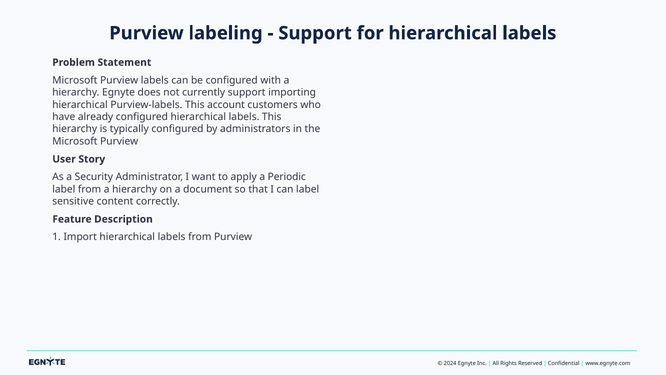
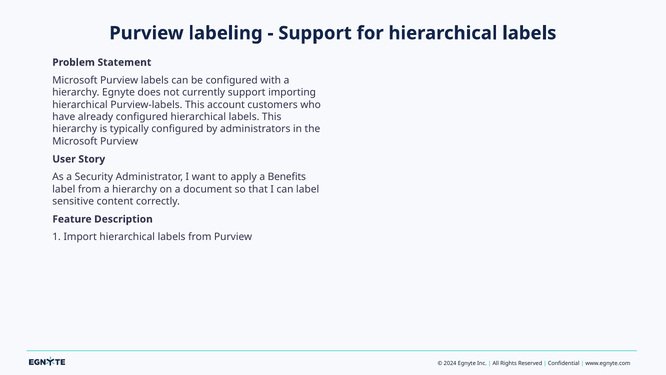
Periodic: Periodic -> Benefits
